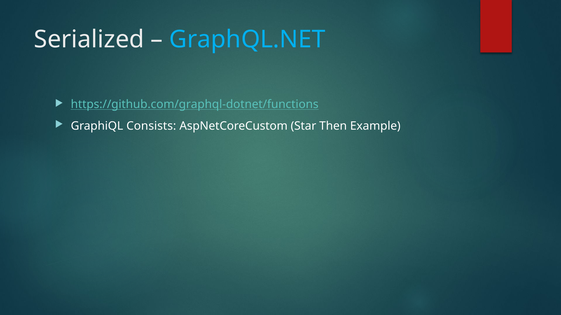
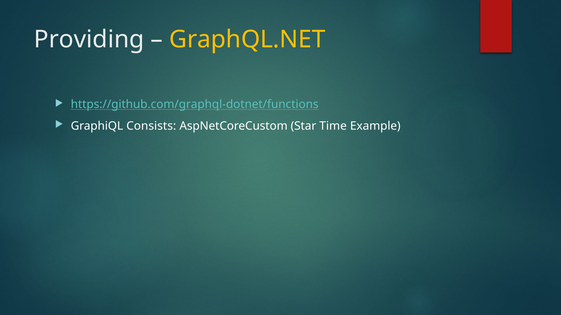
Serialized: Serialized -> Providing
GraphQL.NET colour: light blue -> yellow
Then: Then -> Time
